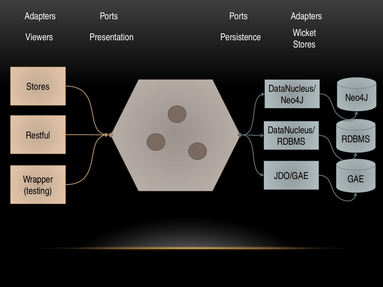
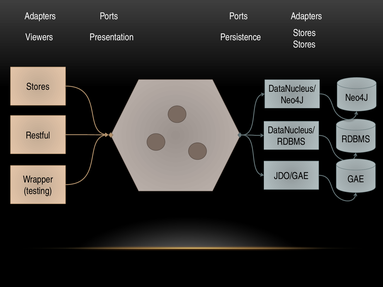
Viewers Wicket: Wicket -> Stores
